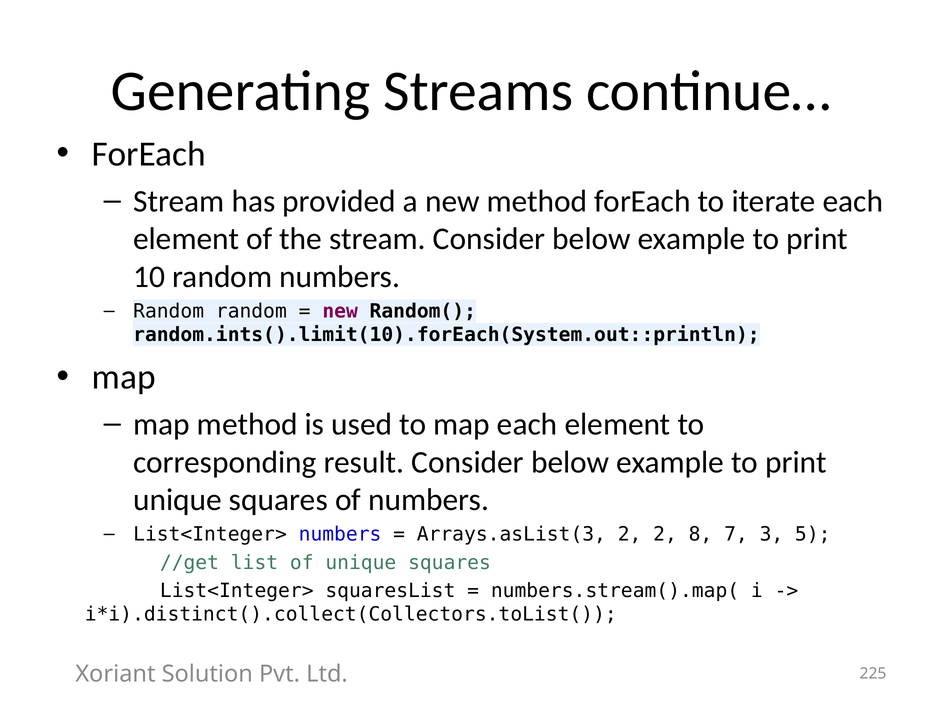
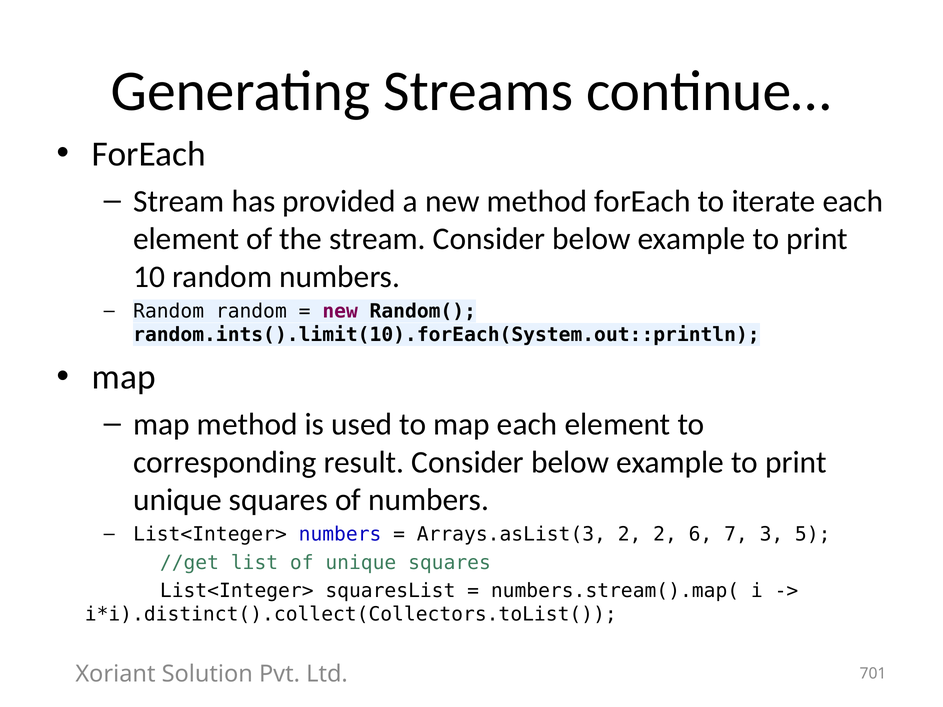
8: 8 -> 6
225: 225 -> 701
